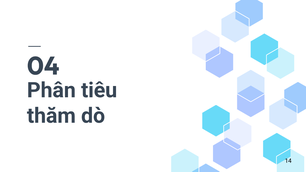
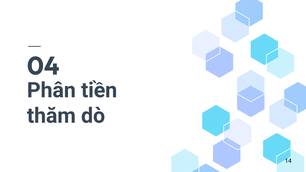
tiêu: tiêu -> tiền
